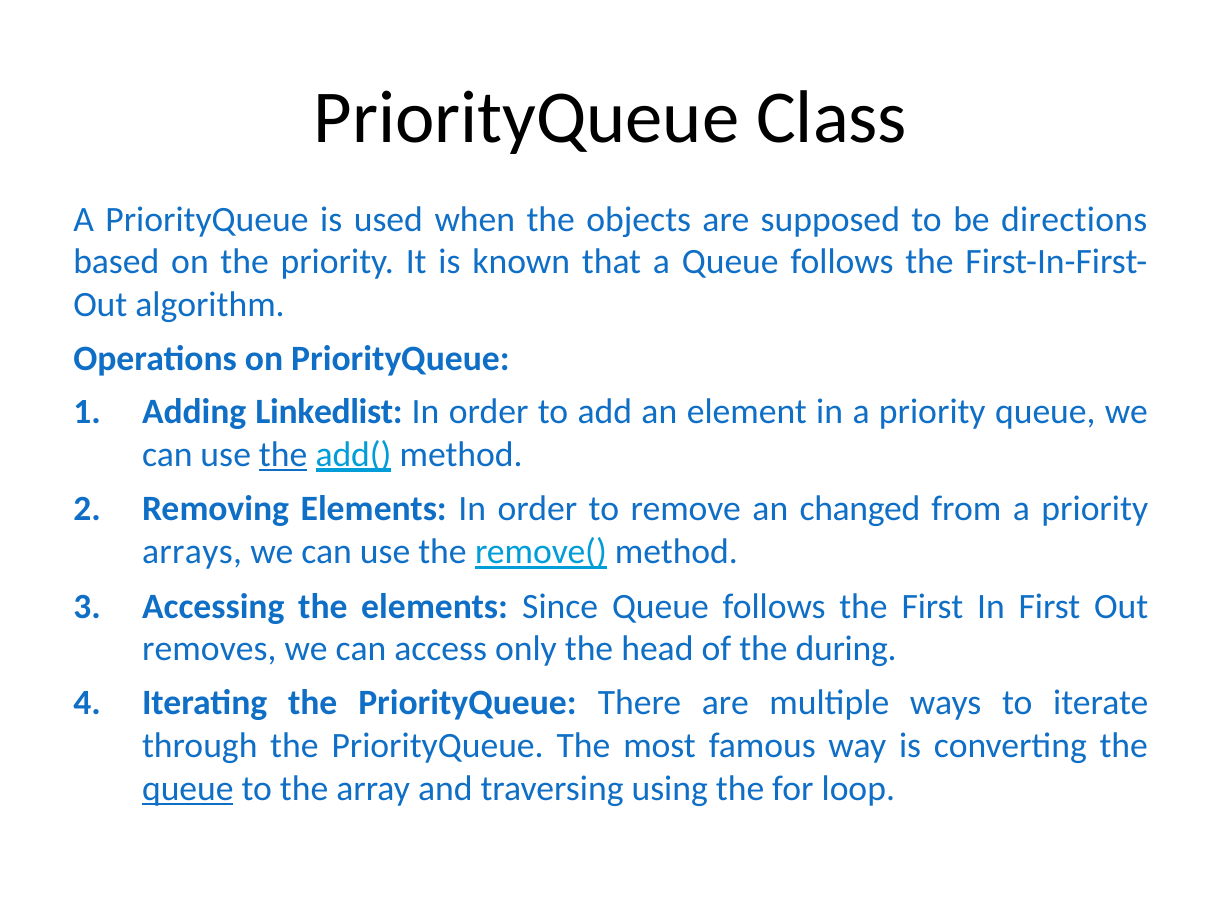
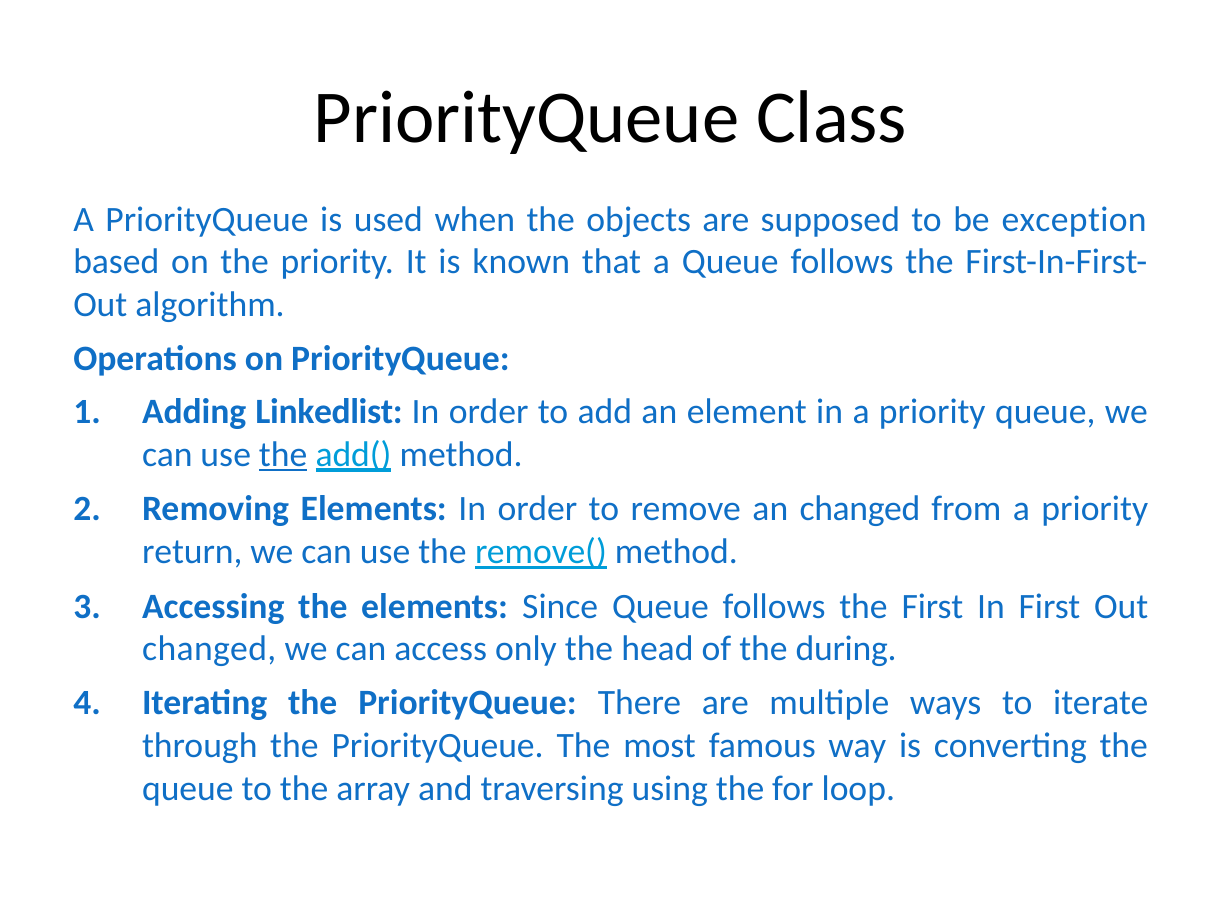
directions: directions -> exception
arrays: arrays -> return
removes at (209, 650): removes -> changed
queue at (188, 789) underline: present -> none
